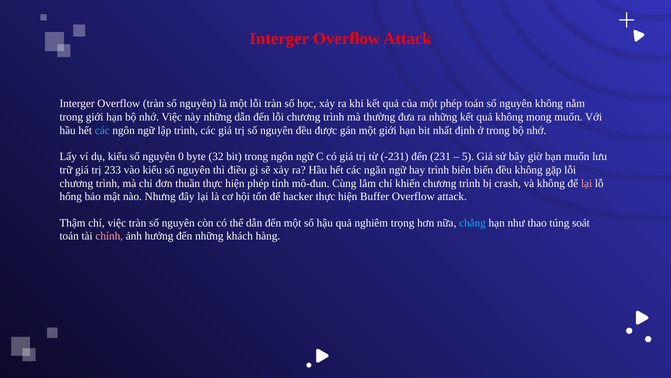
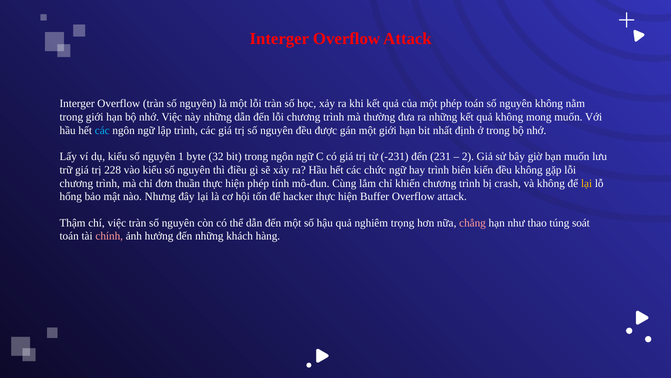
0: 0 -> 1
5: 5 -> 2
233: 233 -> 228
ngăn: ngăn -> chức
biến: biến -> kiến
lại at (587, 183) colour: pink -> yellow
chẳng colour: light blue -> pink
